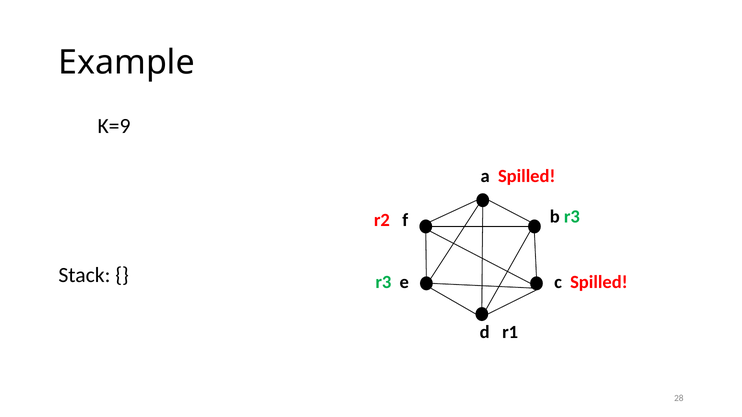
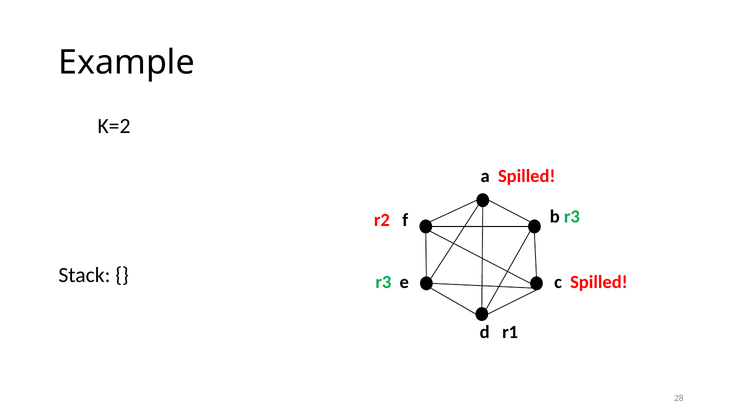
K=9: K=9 -> K=2
